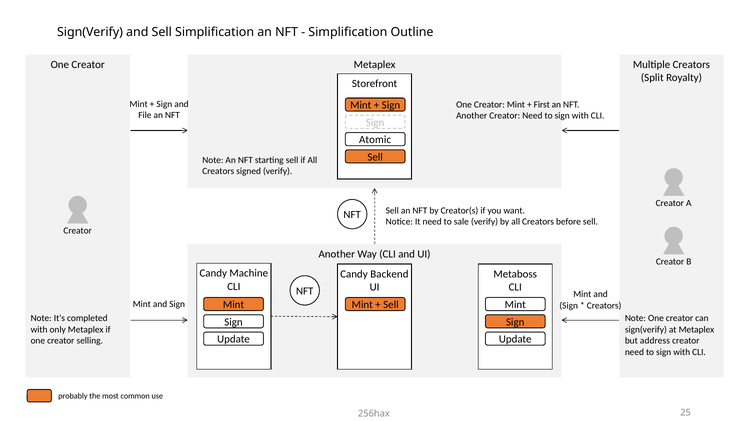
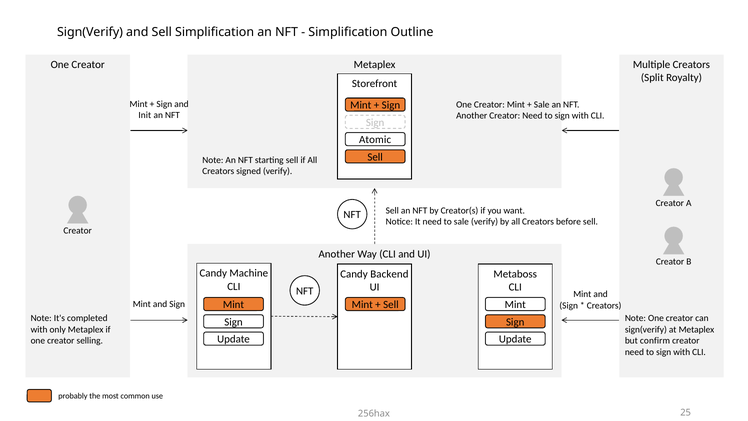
First at (542, 105): First -> Sale
File: File -> Init
address: address -> confirm
